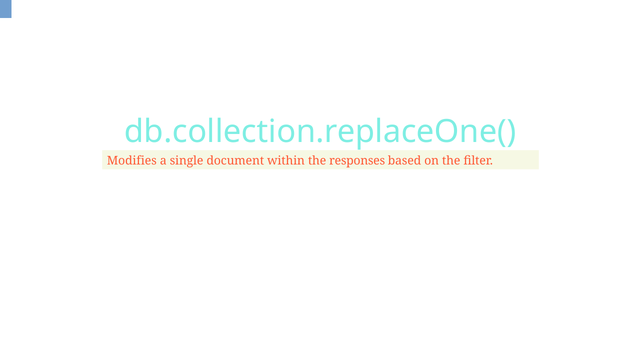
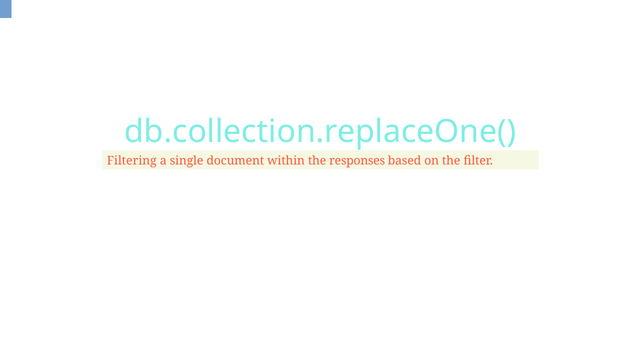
Modifies: Modifies -> Filtering
